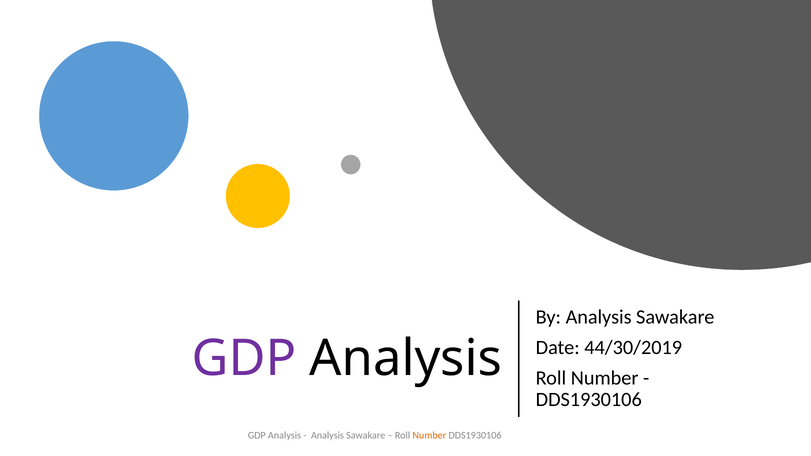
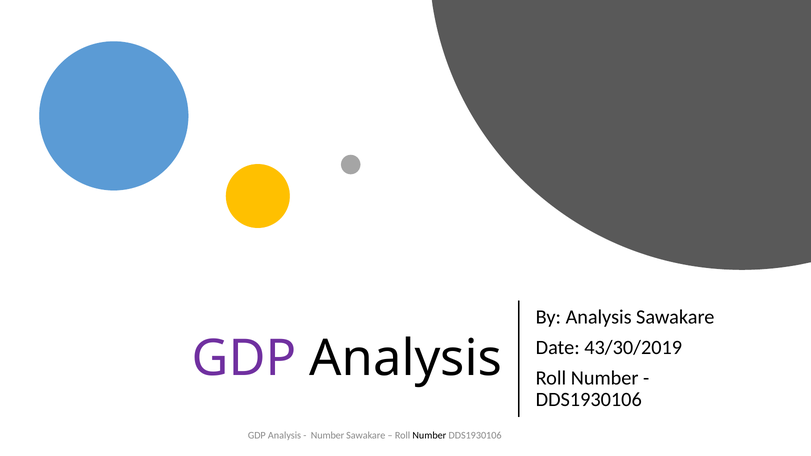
44/30/2019: 44/30/2019 -> 43/30/2019
Analysis at (327, 436): Analysis -> Number
Number at (429, 436) colour: orange -> black
